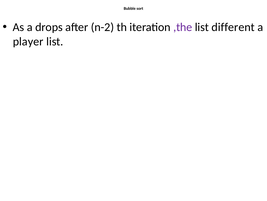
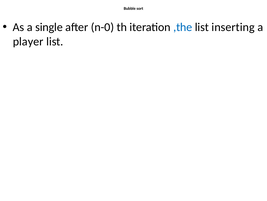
drops: drops -> single
n-2: n-2 -> n-0
,the colour: purple -> blue
different: different -> inserting
